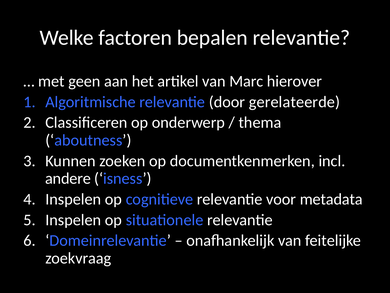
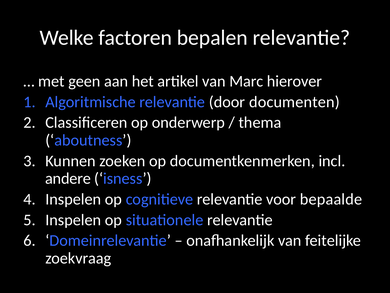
gerelateerde: gerelateerde -> documenten
metadata: metadata -> bepaalde
